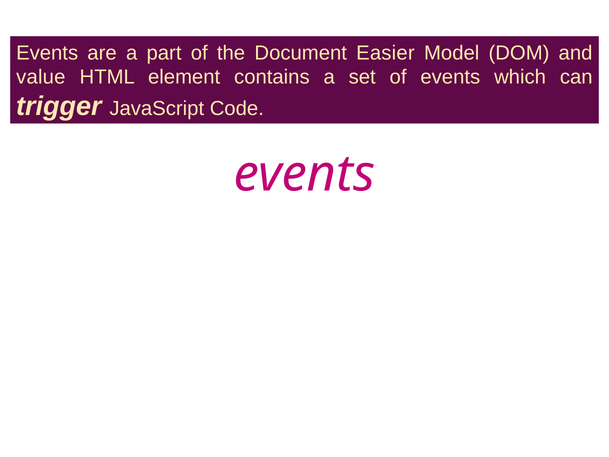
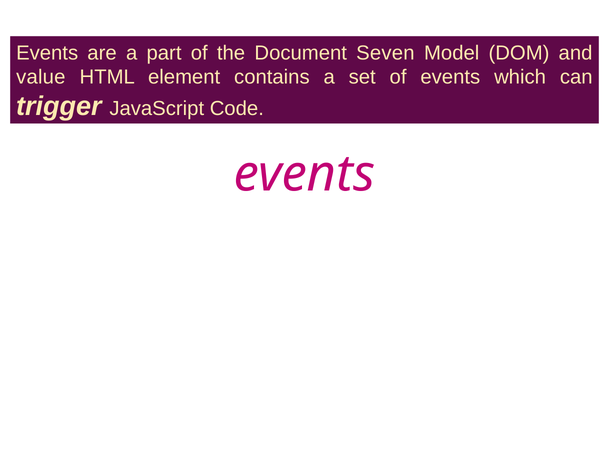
Easier: Easier -> Seven
